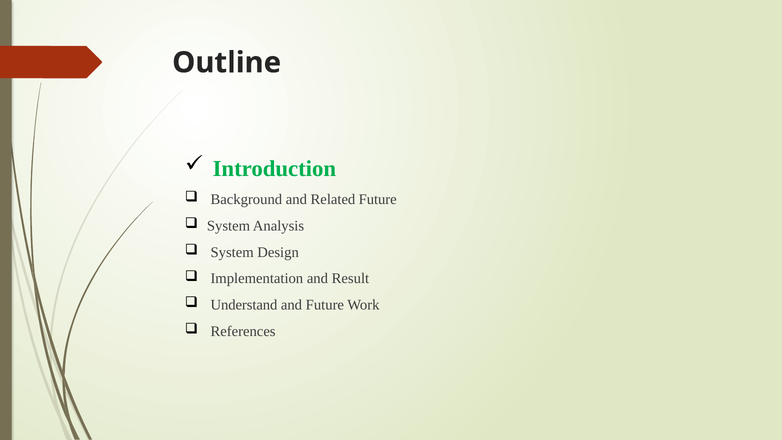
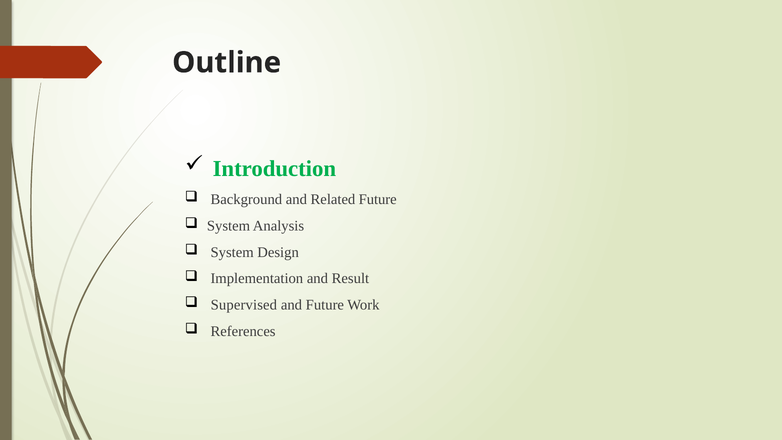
Understand: Understand -> Supervised
